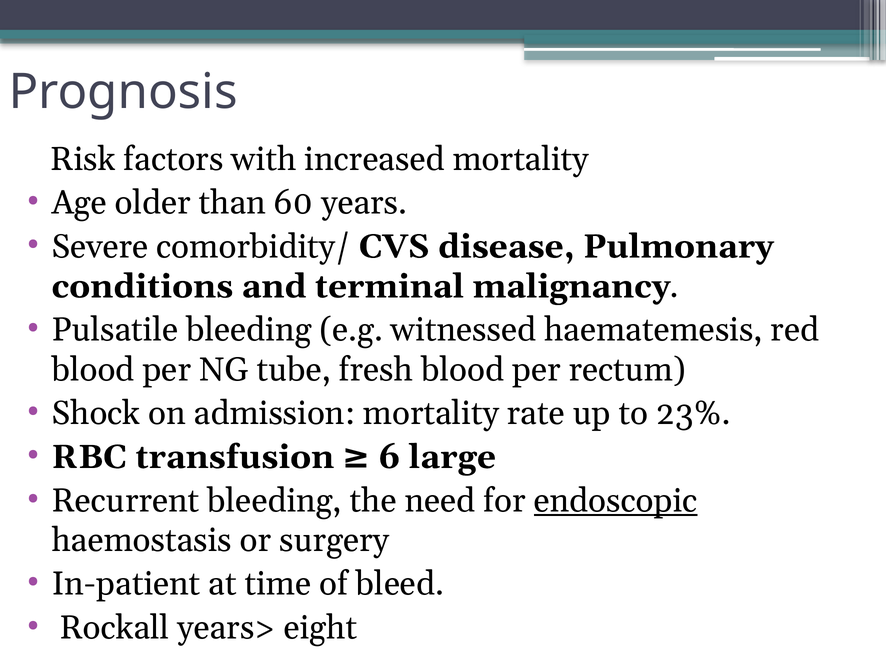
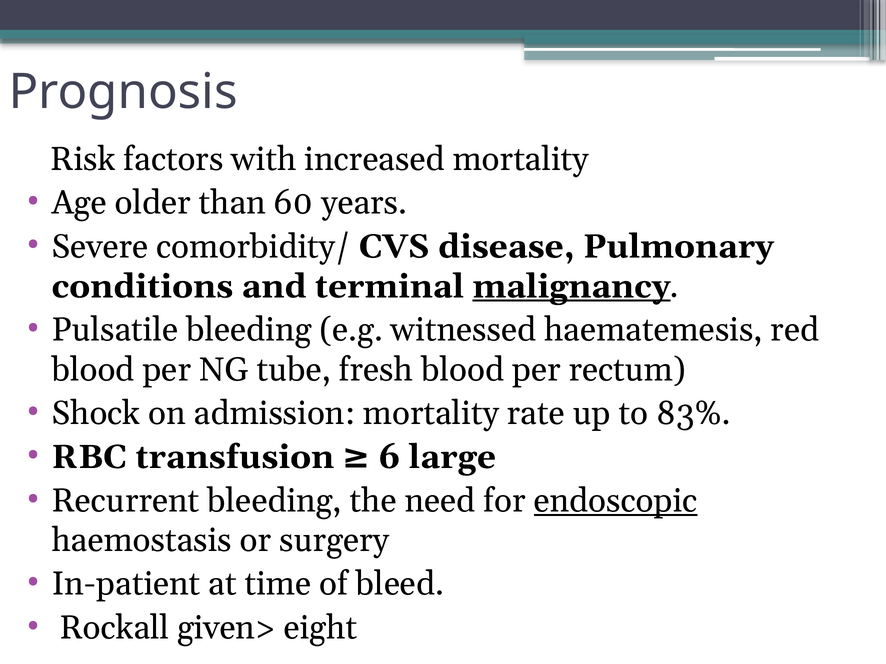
malignancy underline: none -> present
23%: 23% -> 83%
years>: years> -> given>
